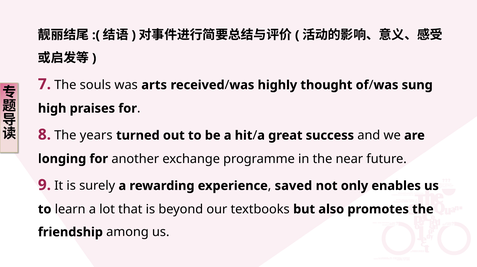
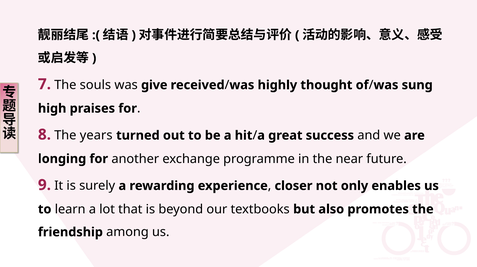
arts: arts -> give
saved: saved -> closer
